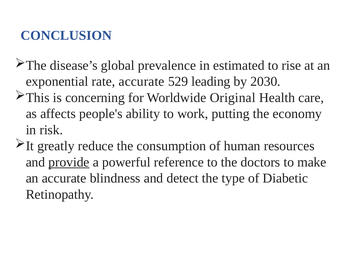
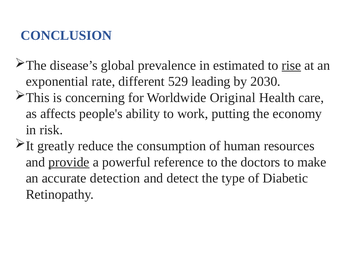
rise underline: none -> present
rate accurate: accurate -> different
blindness: blindness -> detection
